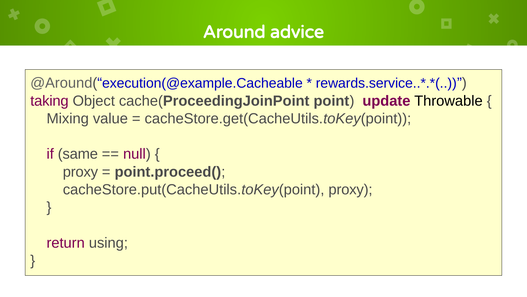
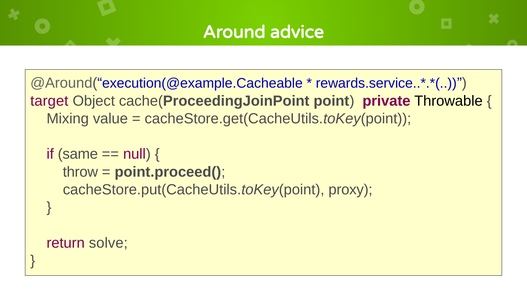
taking: taking -> target
update: update -> private
proxy at (80, 172): proxy -> throw
using: using -> solve
